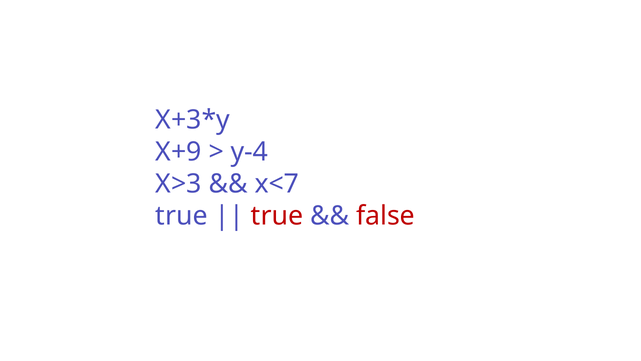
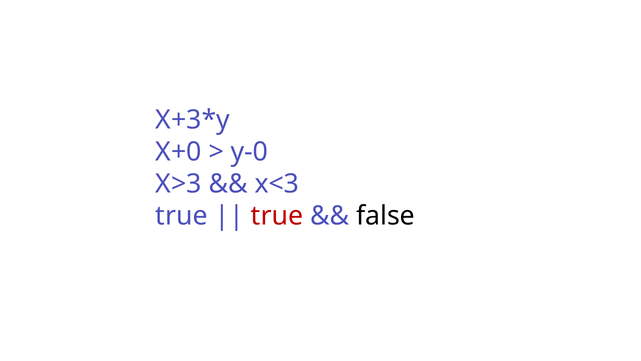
X+9: X+9 -> X+0
y-4: y-4 -> y-0
x<7: x<7 -> x<3
false colour: red -> black
